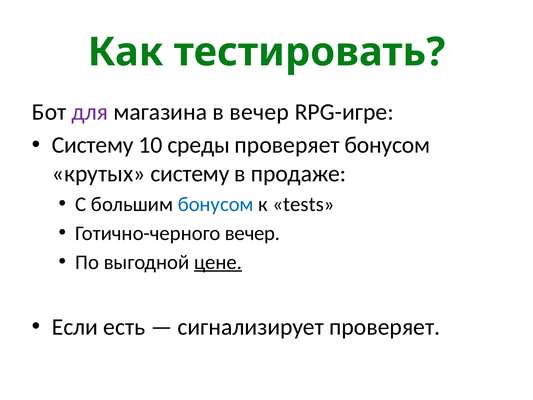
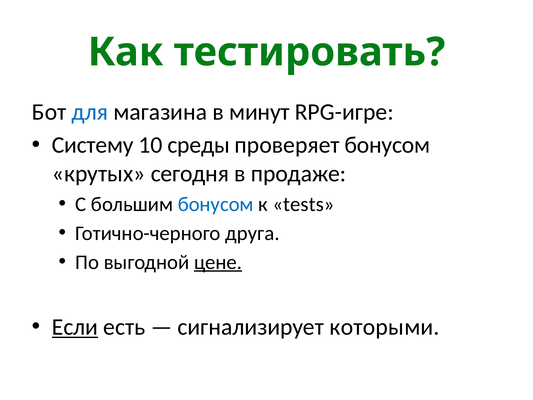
для colour: purple -> blue
в вечер: вечер -> минут
крутых систему: систему -> сегодня
Готично-черного вечер: вечер -> друга
Если underline: none -> present
сигнализирует проверяет: проверяет -> которыми
